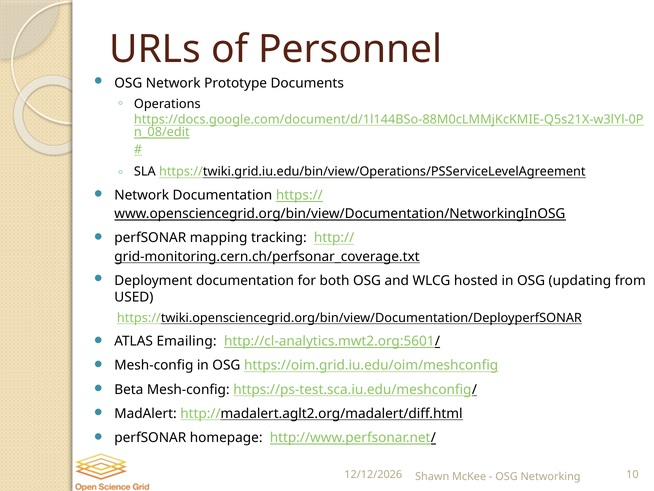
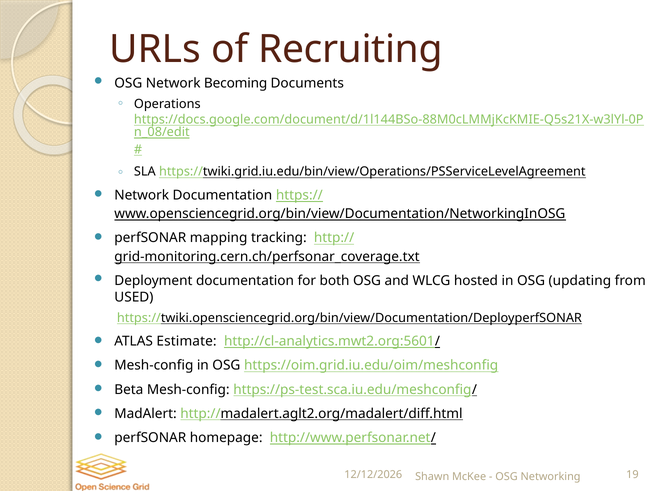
Personnel: Personnel -> Recruiting
Prototype: Prototype -> Becoming
Emailing: Emailing -> Estimate
10: 10 -> 19
